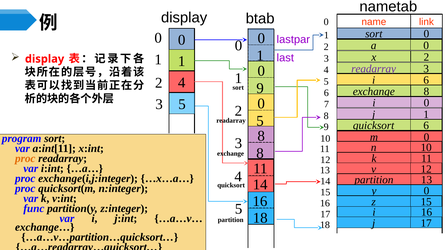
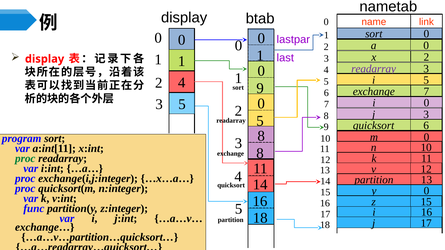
5 6: 6 -> 5
6 8: 8 -> 7
8 1: 1 -> 3
proc at (25, 159) colour: orange -> green
